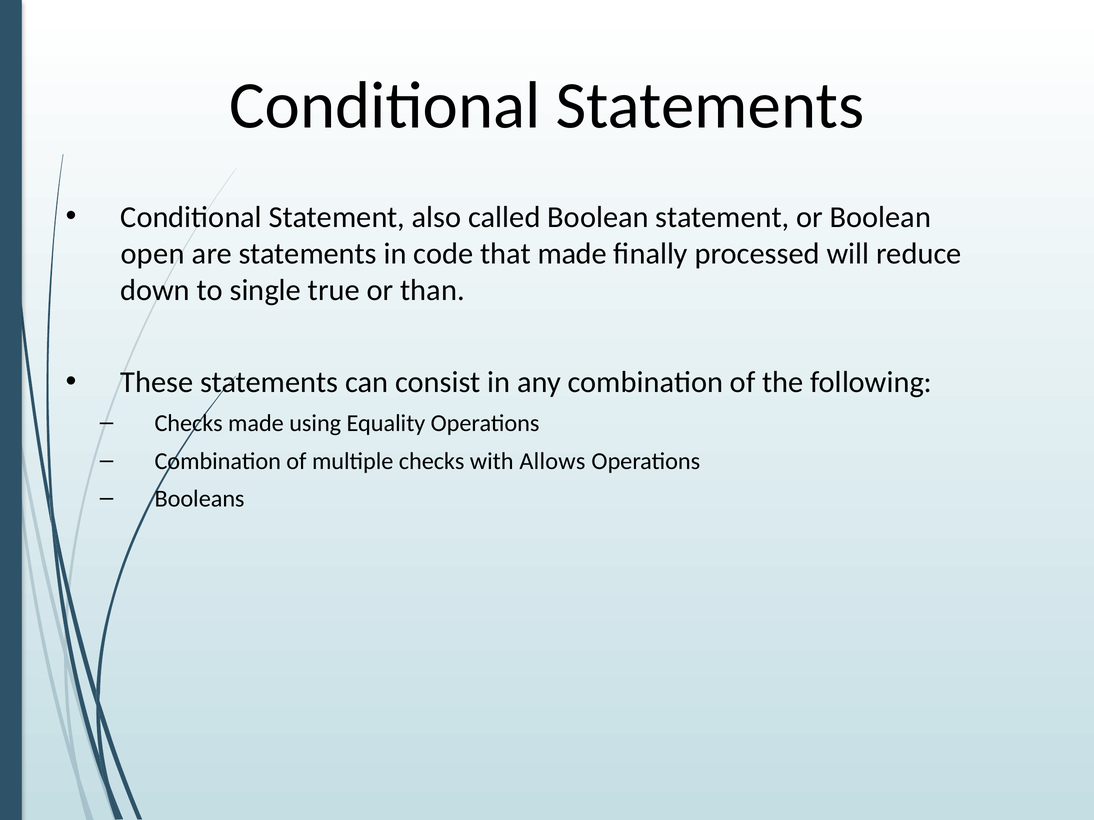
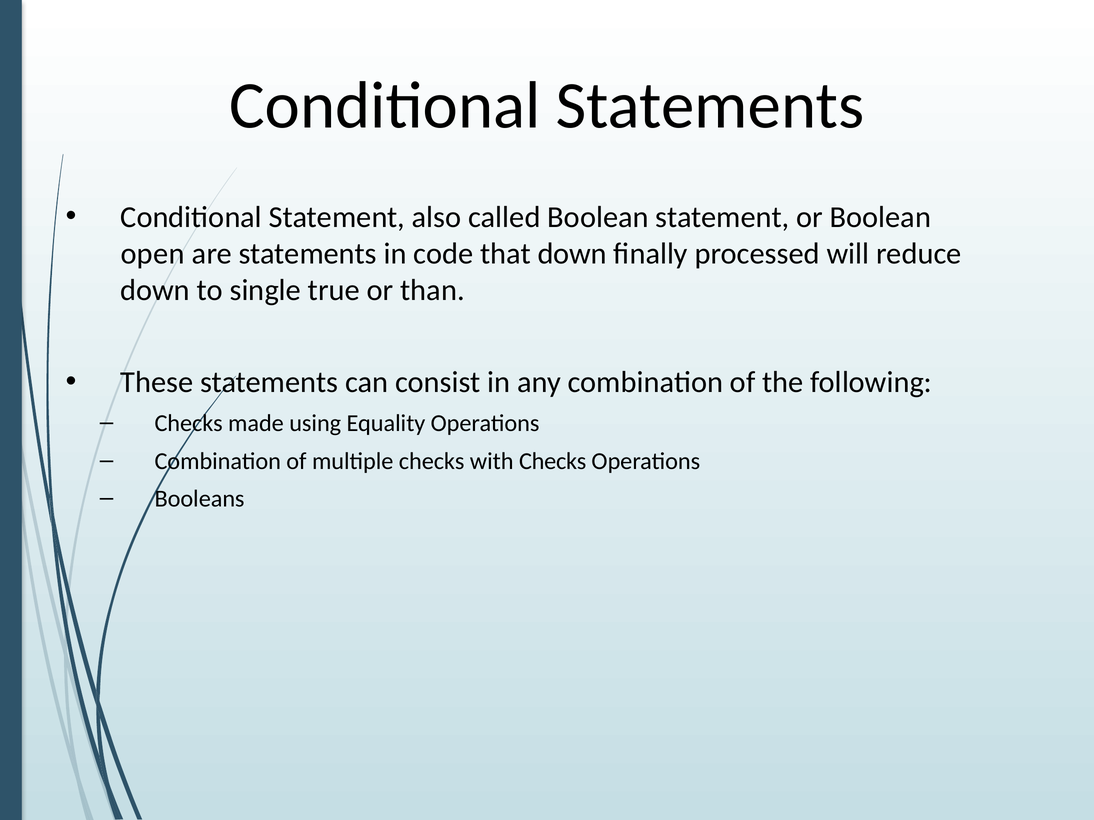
that made: made -> down
with Allows: Allows -> Checks
